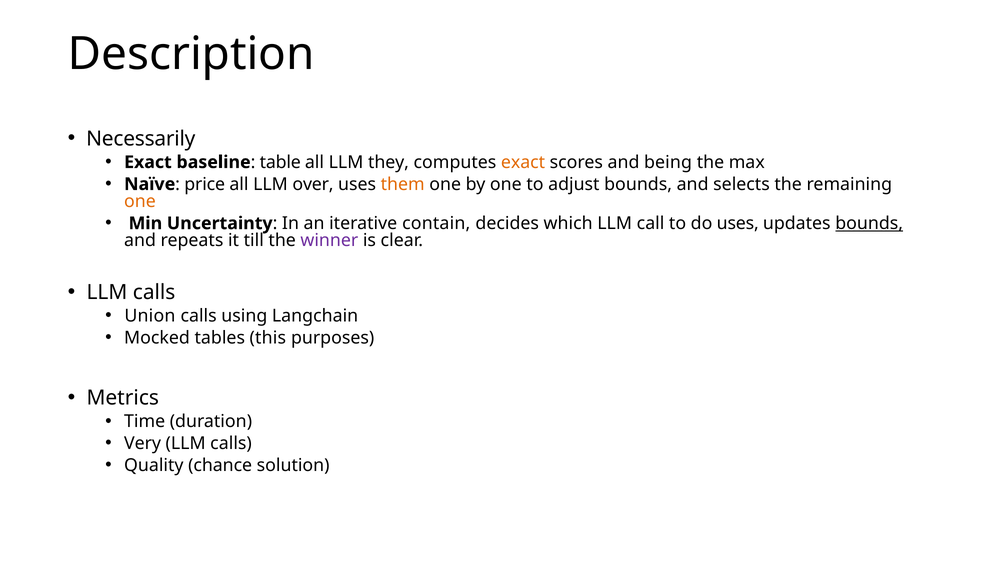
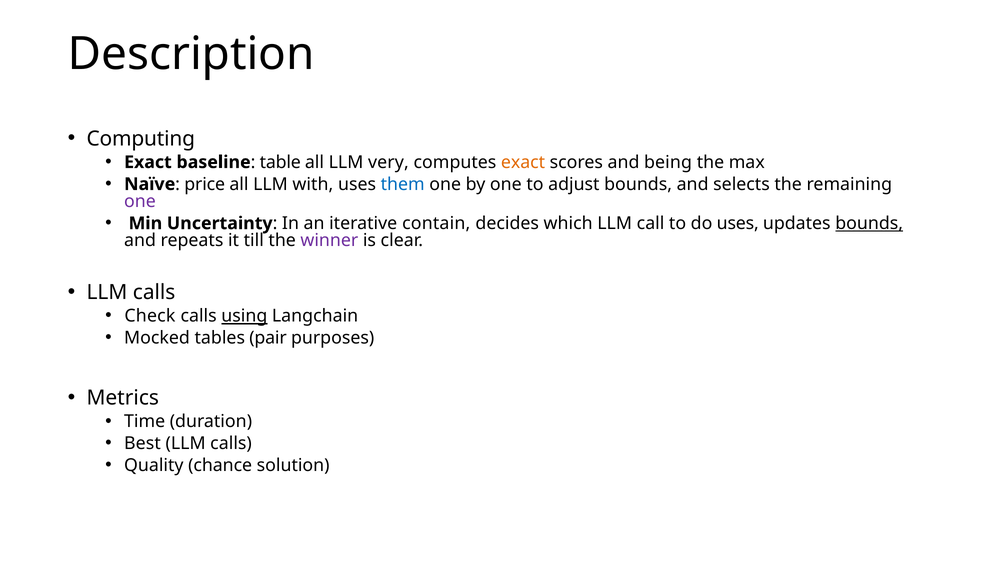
Necessarily: Necessarily -> Computing
they: they -> very
over: over -> with
them colour: orange -> blue
one at (140, 201) colour: orange -> purple
Union: Union -> Check
using underline: none -> present
this: this -> pair
Very: Very -> Best
